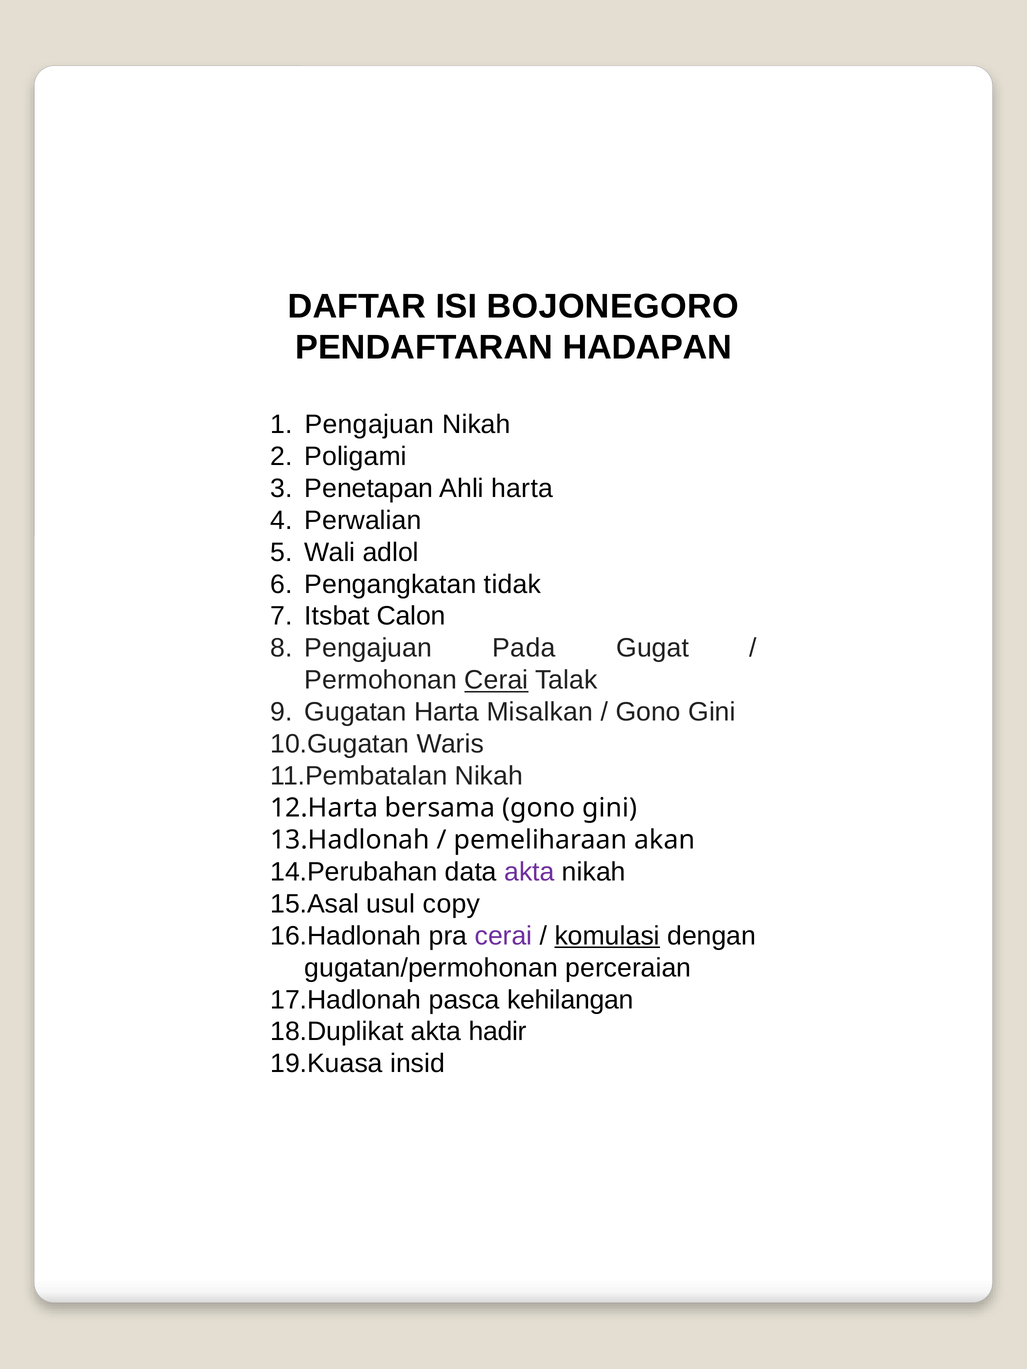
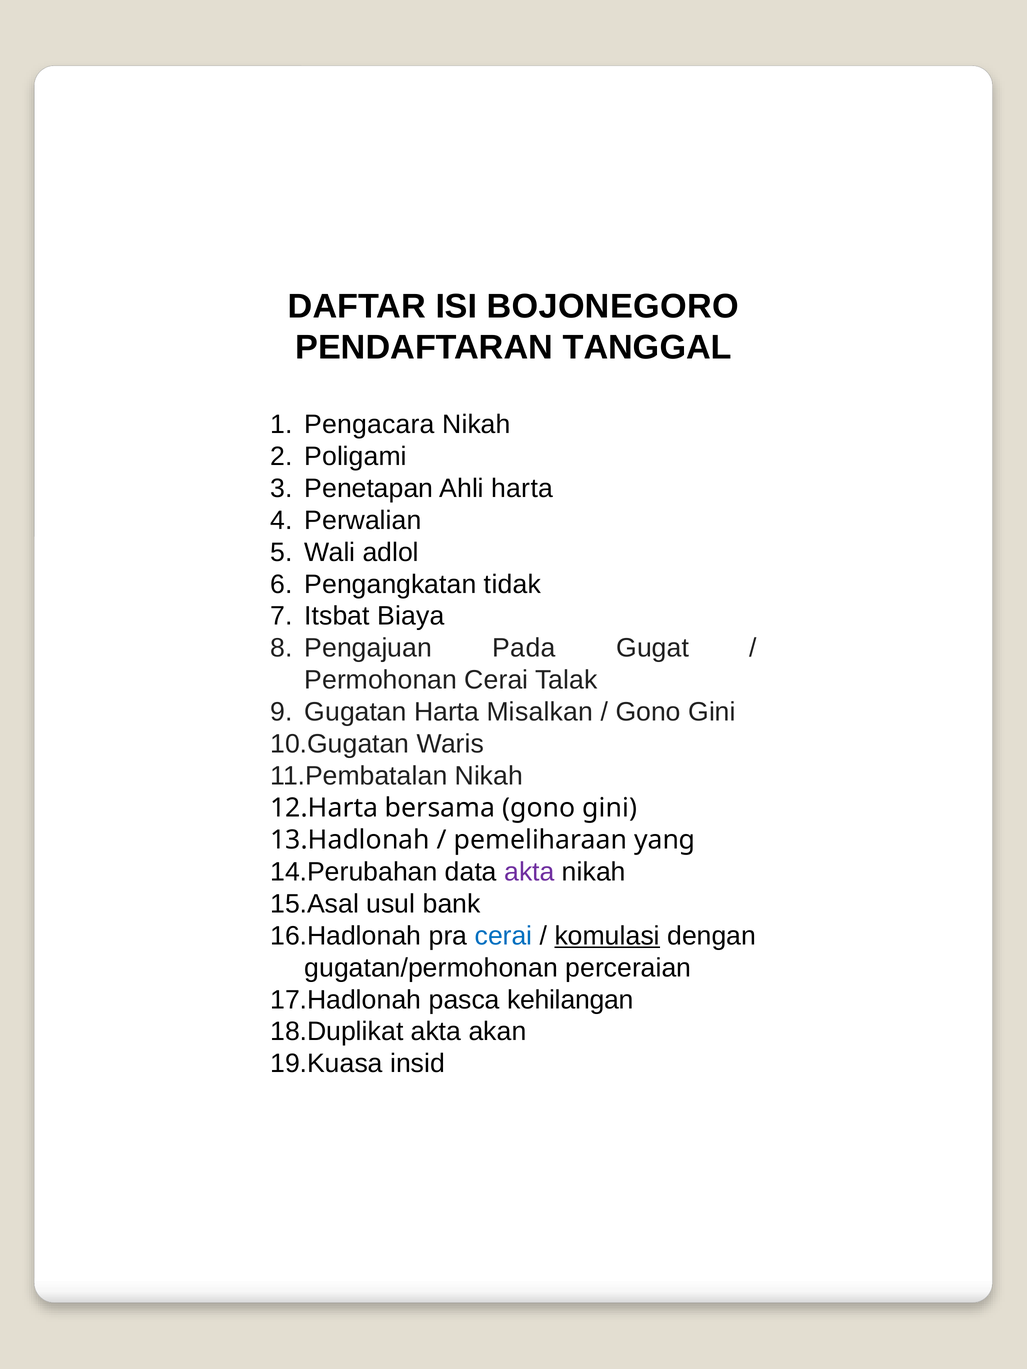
HADAPAN: HADAPAN -> TANGGAL
Pengajuan at (370, 425): Pengajuan -> Pengacara
Calon: Calon -> Biaya
Cerai at (496, 680) underline: present -> none
akan: akan -> yang
copy: copy -> bank
cerai at (504, 936) colour: purple -> blue
hadir: hadir -> akan
